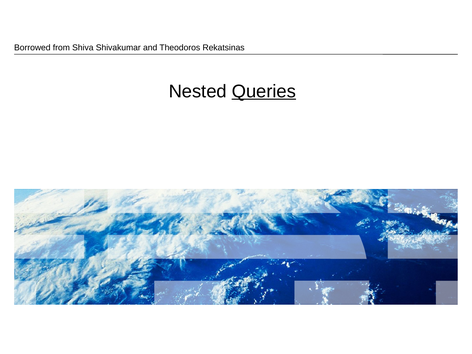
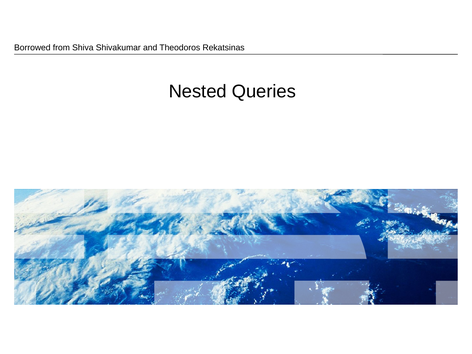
Queries underline: present -> none
